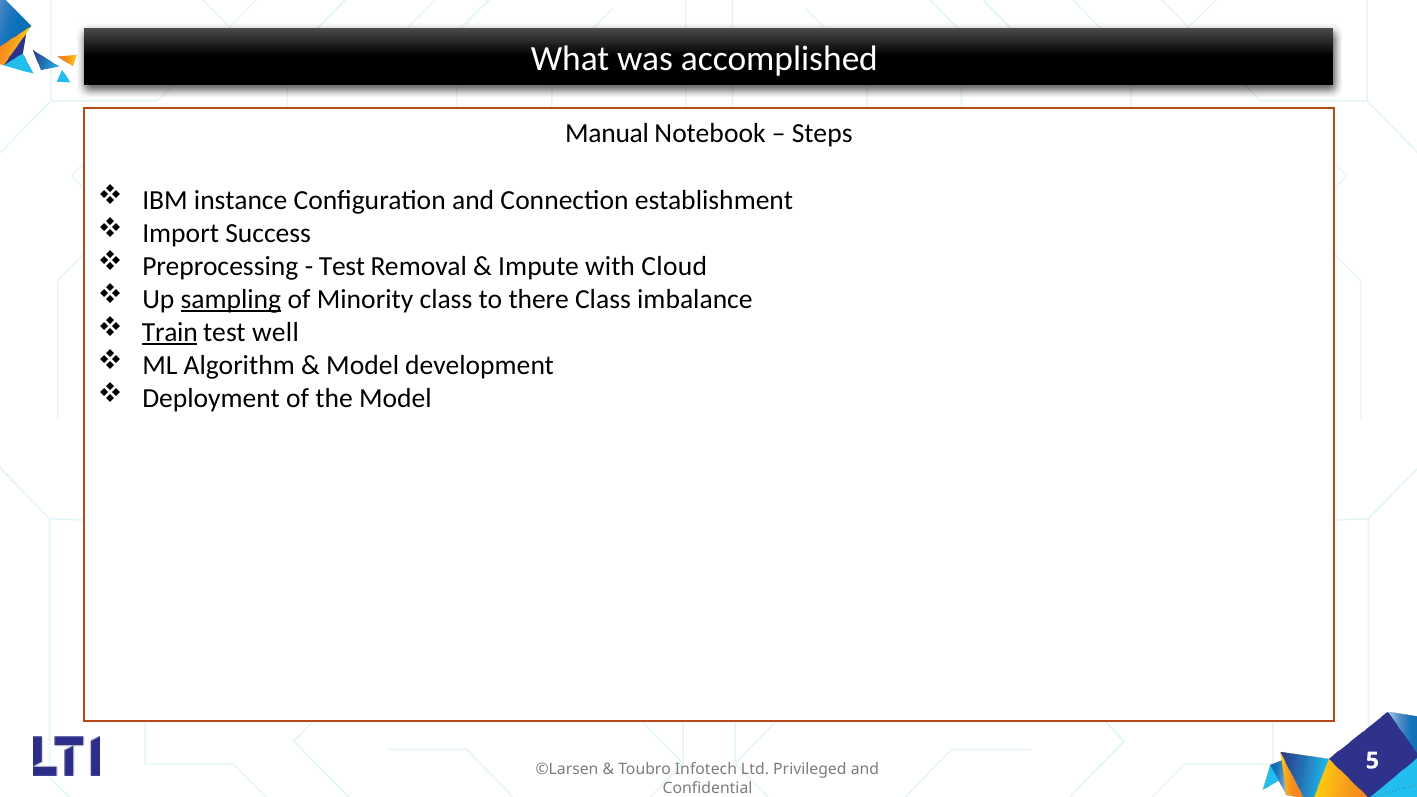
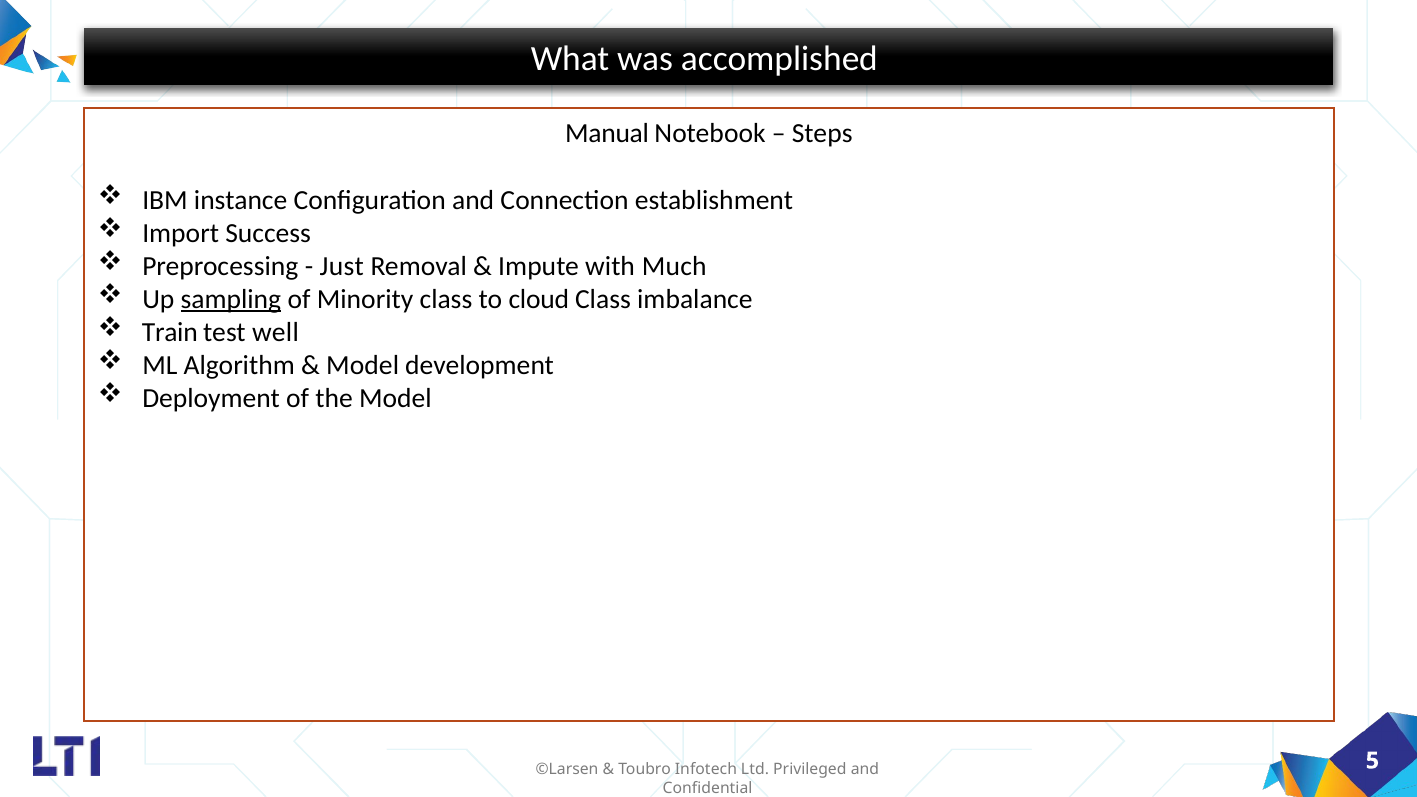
Test at (342, 266): Test -> Just
Cloud: Cloud -> Much
there: there -> cloud
Train underline: present -> none
